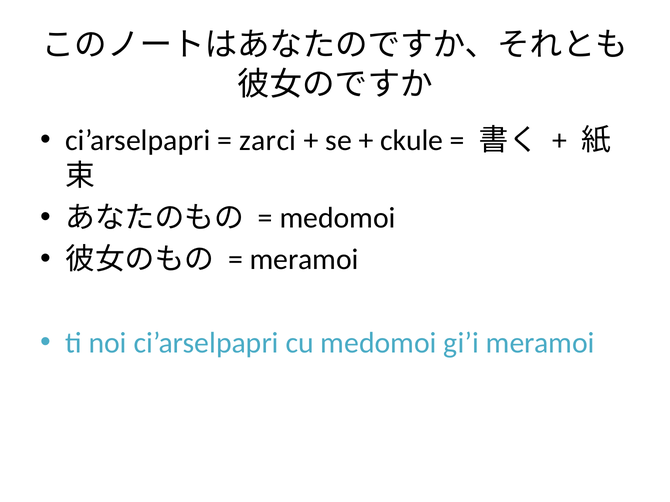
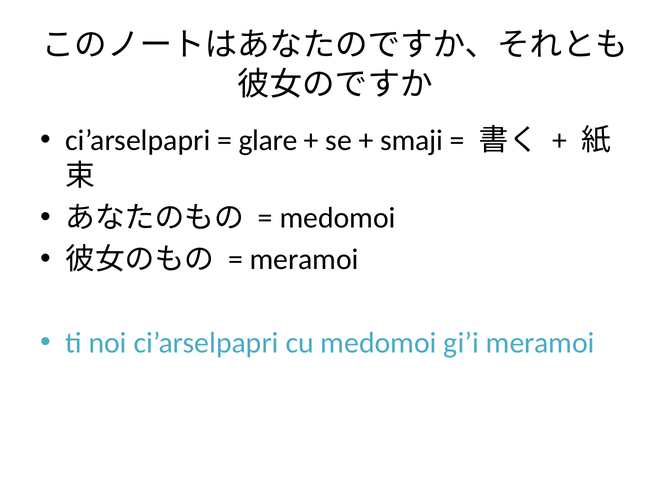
zarci: zarci -> glare
ckule: ckule -> smaji
